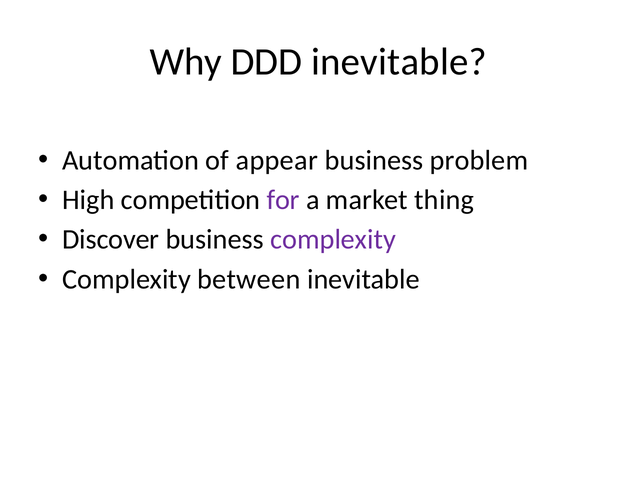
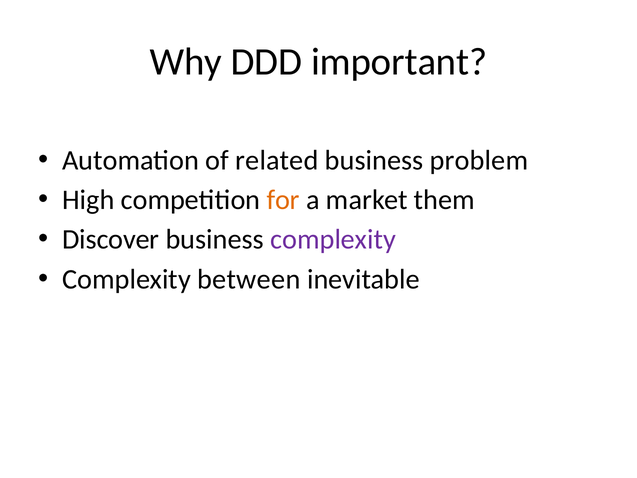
DDD inevitable: inevitable -> important
appear: appear -> related
for colour: purple -> orange
thing: thing -> them
